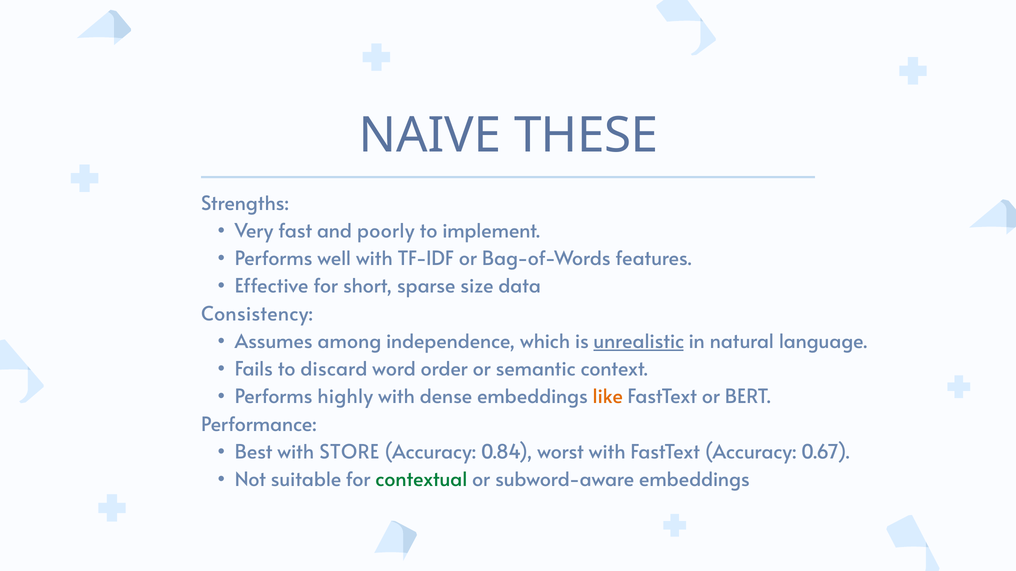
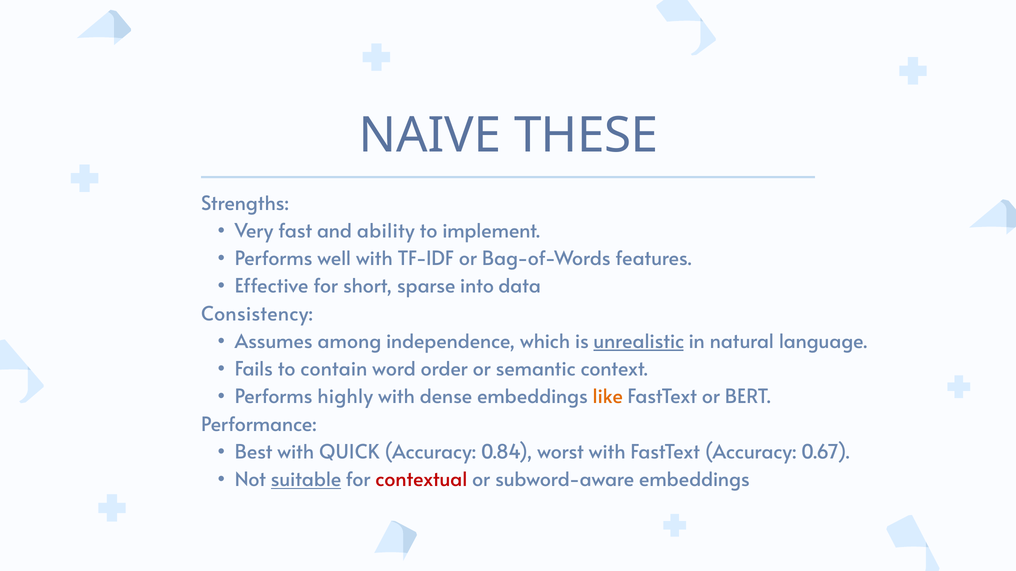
poorly: poorly -> ability
size: size -> into
discard: discard -> contain
STORE: STORE -> QUICK
suitable underline: none -> present
contextual colour: green -> red
